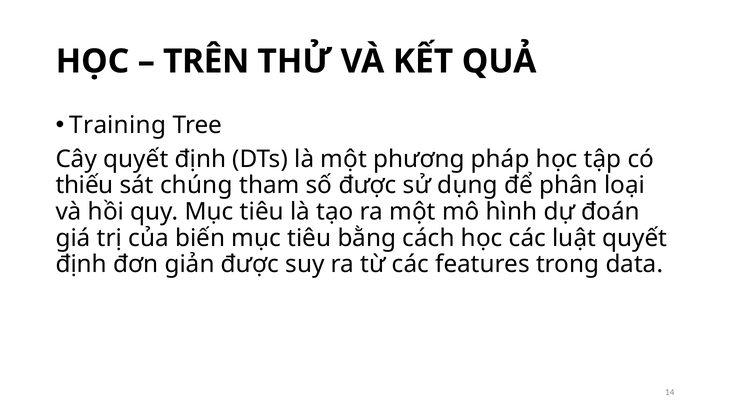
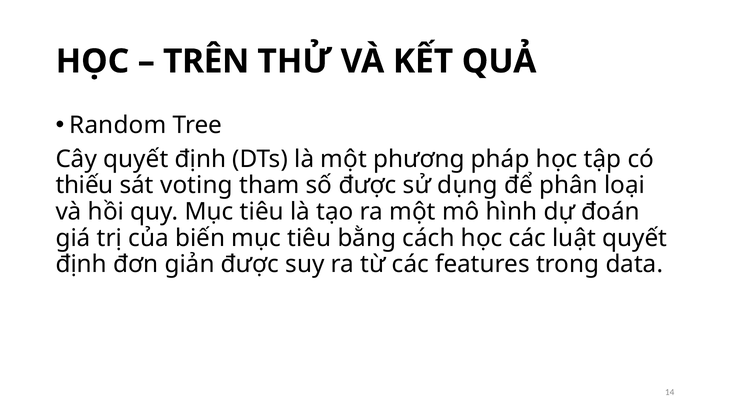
Training: Training -> Random
chúng: chúng -> voting
